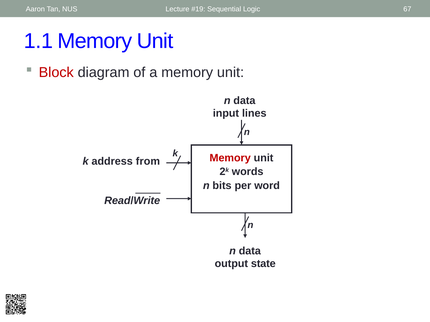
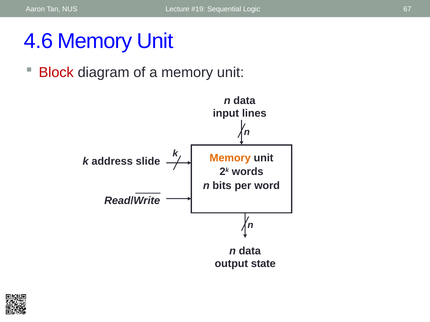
1.1: 1.1 -> 4.6
Memory at (230, 158) colour: red -> orange
from: from -> slide
